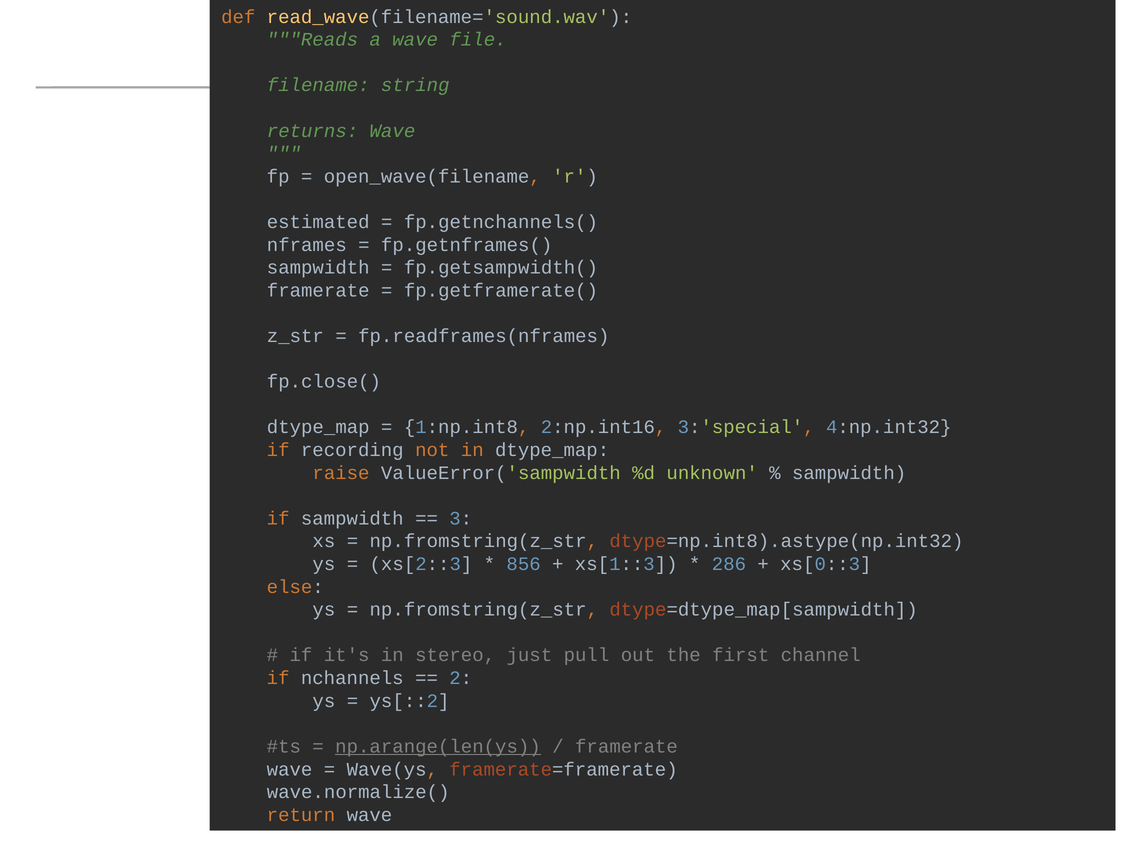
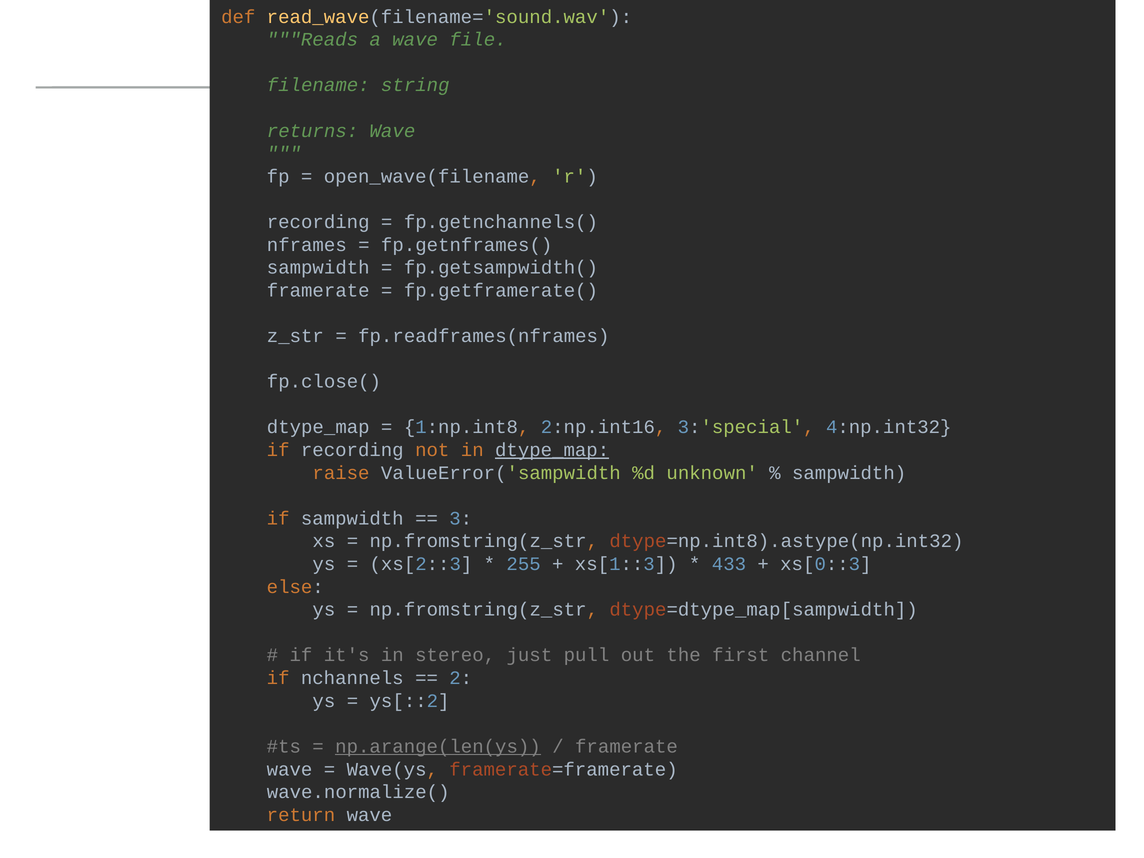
estimated at (318, 222): estimated -> recording
dtype_map at (552, 450) underline: none -> present
856: 856 -> 255
286: 286 -> 433
